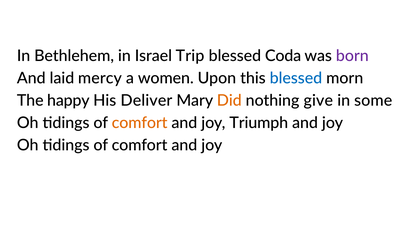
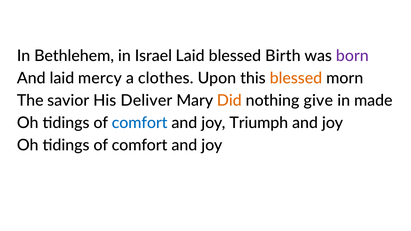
Israel Trip: Trip -> Laid
Coda: Coda -> Birth
women: women -> clothes
blessed at (296, 78) colour: blue -> orange
happy: happy -> savior
some: some -> made
comfort at (140, 123) colour: orange -> blue
